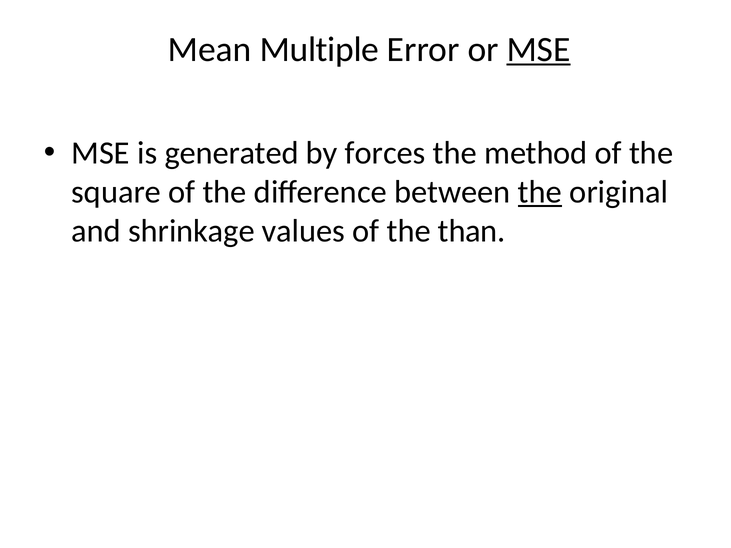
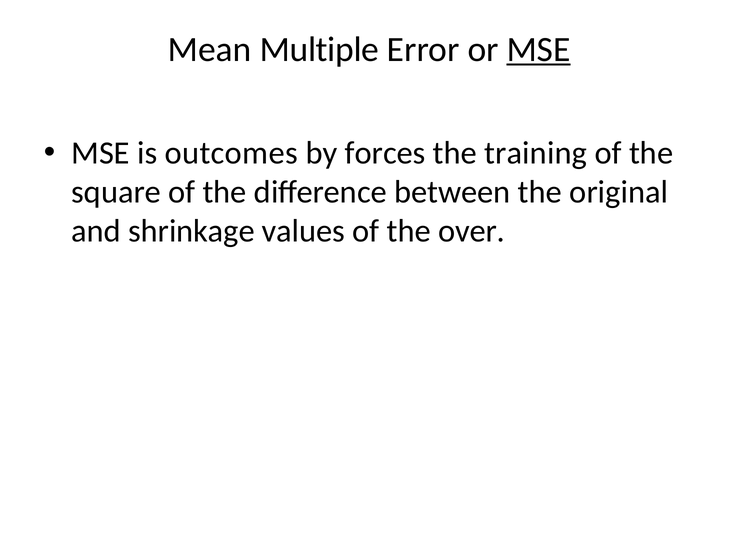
generated: generated -> outcomes
method: method -> training
the at (540, 192) underline: present -> none
than: than -> over
